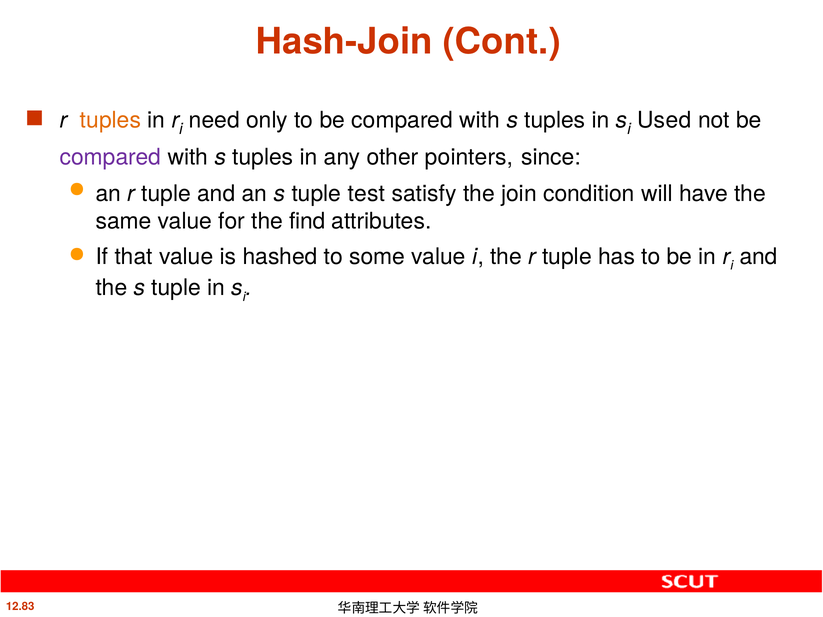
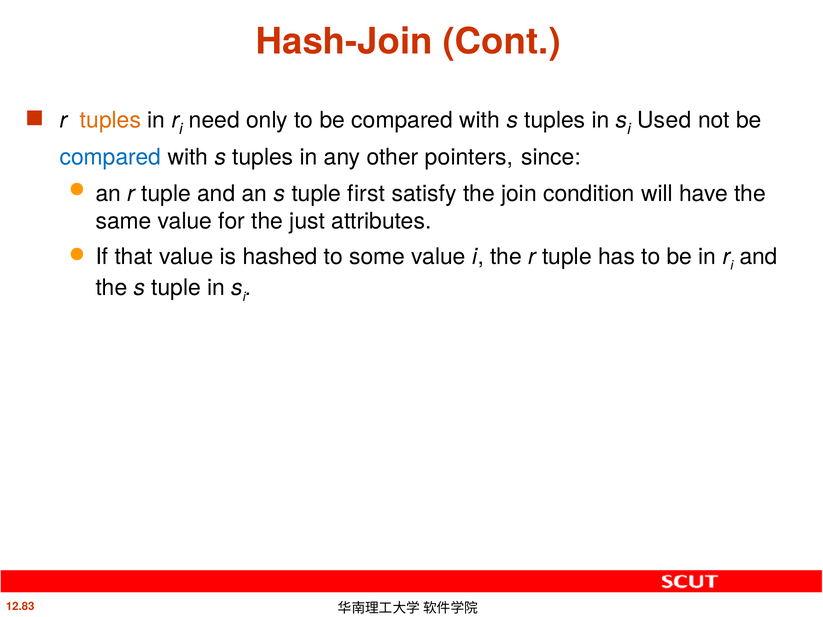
compared at (110, 157) colour: purple -> blue
test: test -> first
find: find -> just
